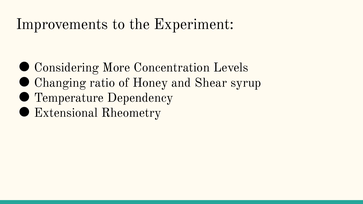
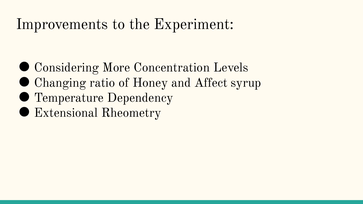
Shear: Shear -> Affect
